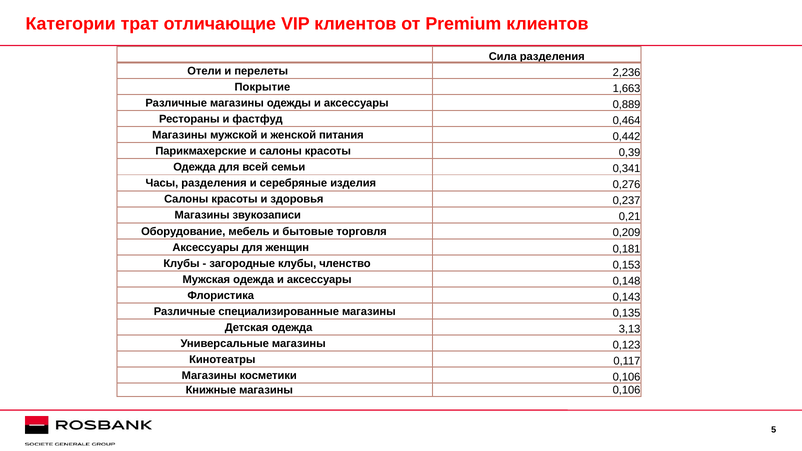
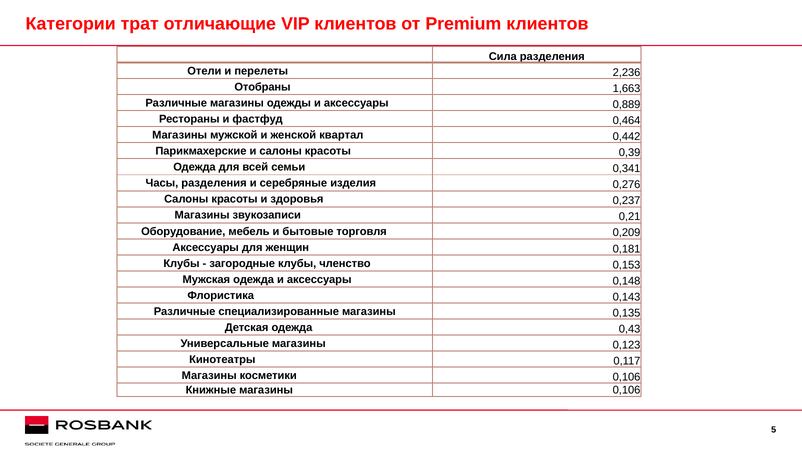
Покрытие: Покрытие -> Отобраны
питания: питания -> квартал
3,13: 3,13 -> 0,43
